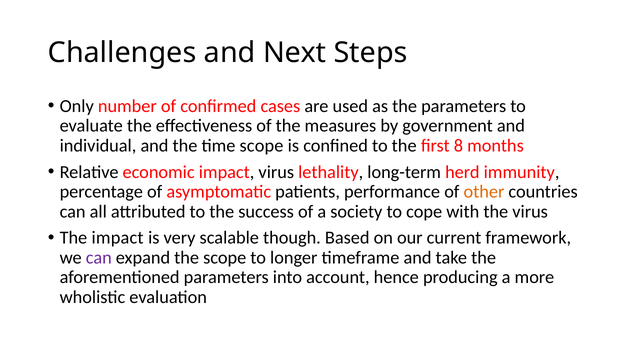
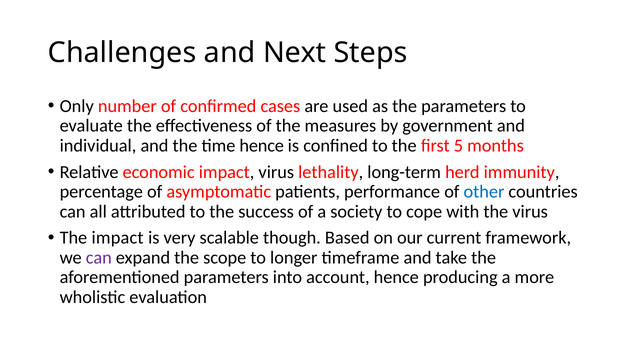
time scope: scope -> hence
8: 8 -> 5
other colour: orange -> blue
